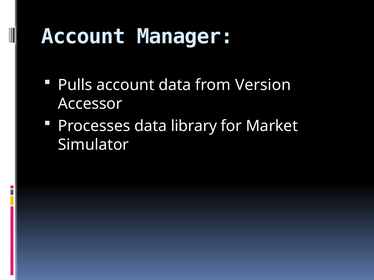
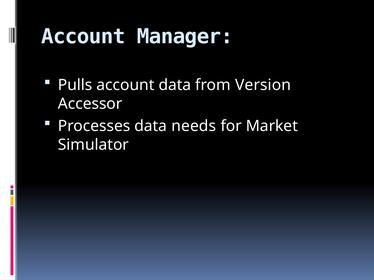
library: library -> needs
